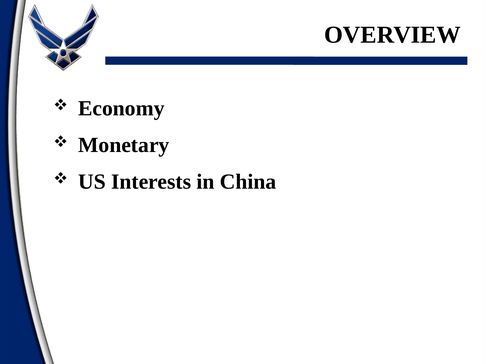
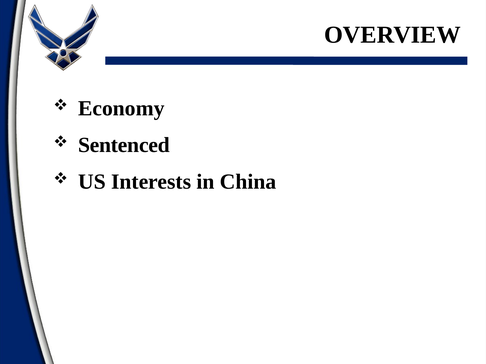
Monetary: Monetary -> Sentenced
